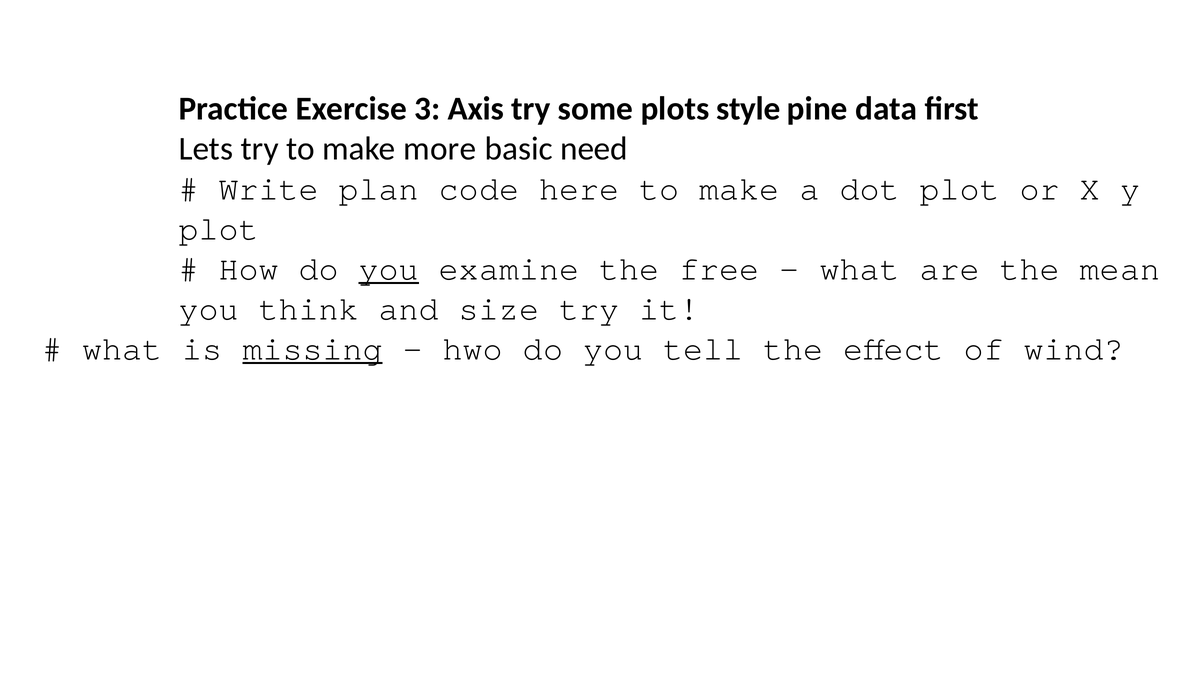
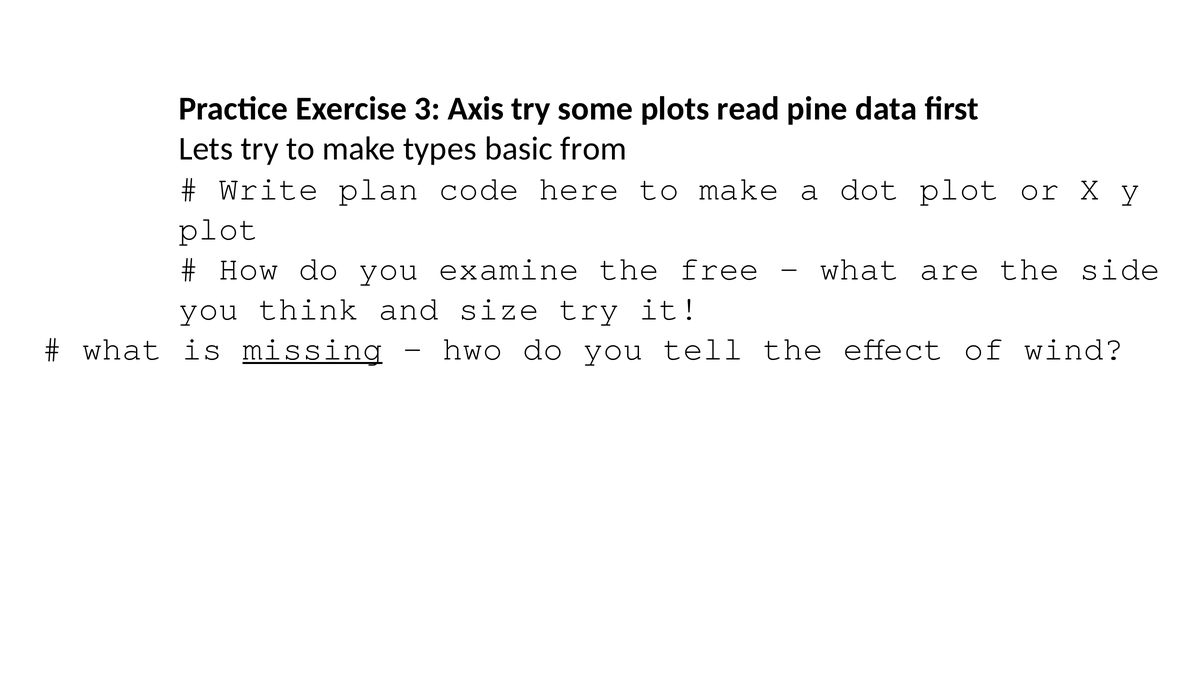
style: style -> read
more: more -> types
need: need -> from
you at (389, 269) underline: present -> none
mean: mean -> side
